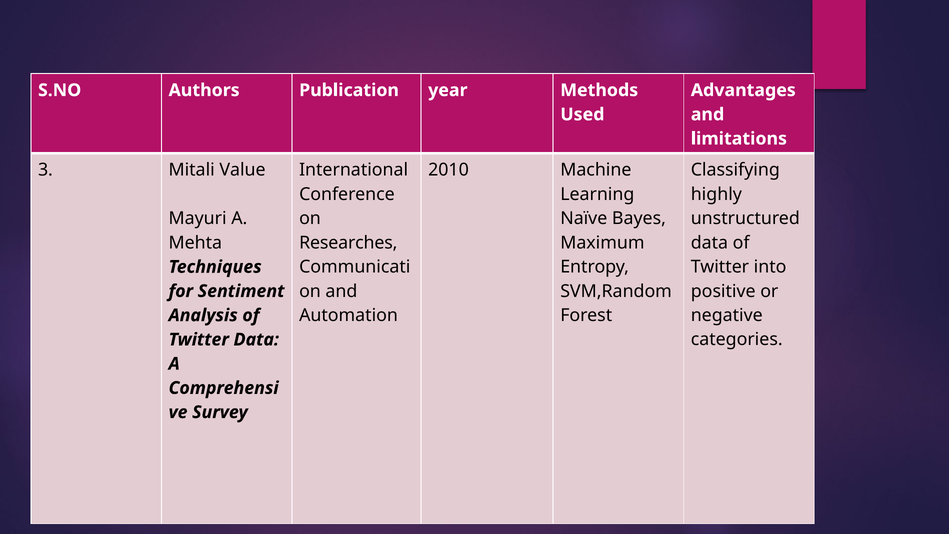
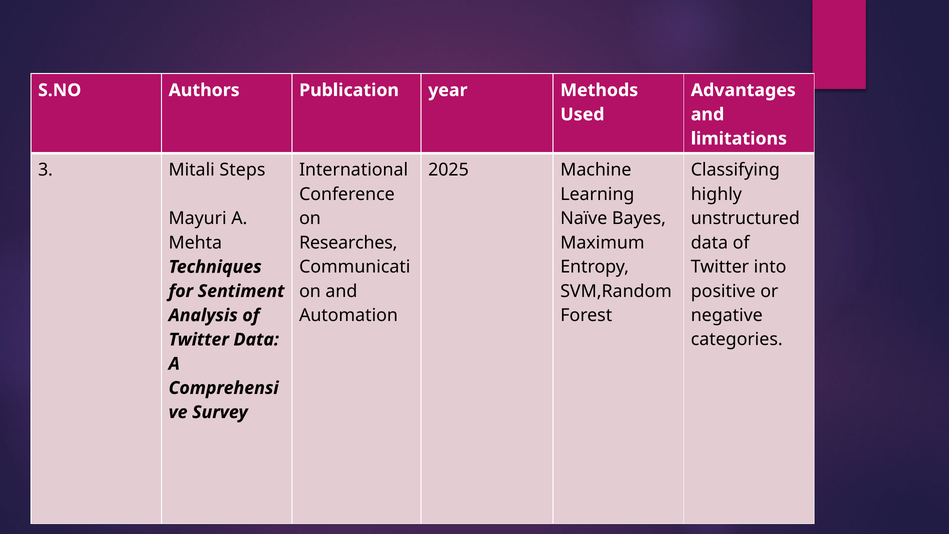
Value: Value -> Steps
2010: 2010 -> 2025
